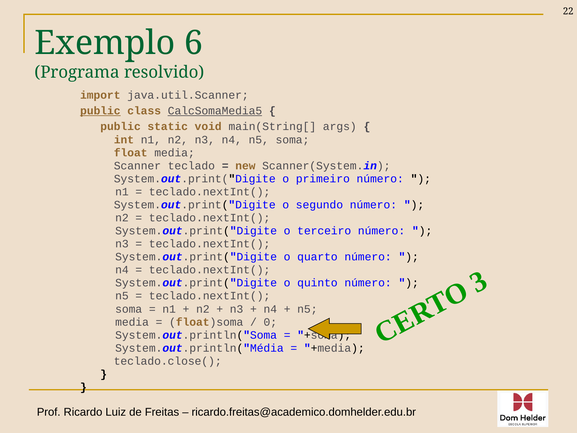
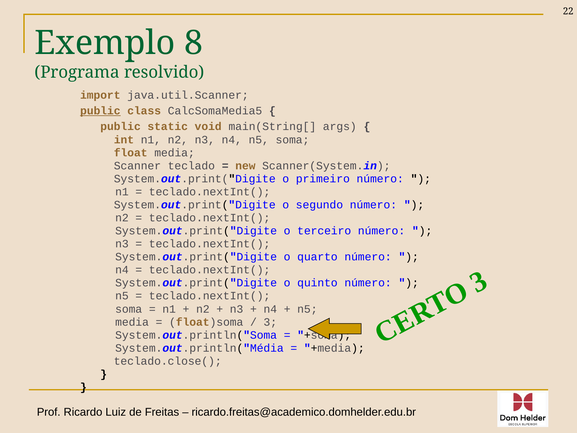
6: 6 -> 8
CalcSomaMedia5 underline: present -> none
0 at (270, 322): 0 -> 3
